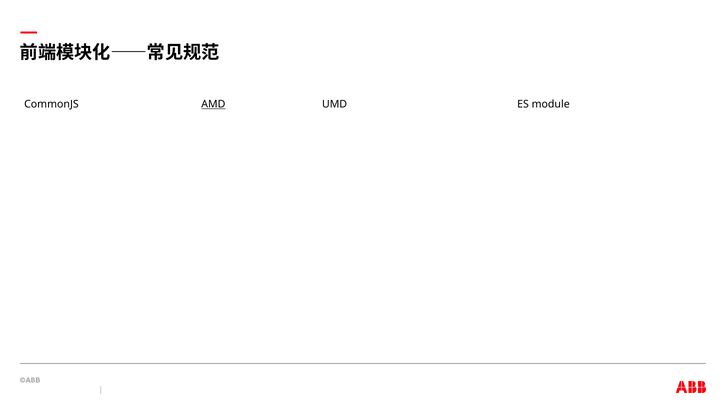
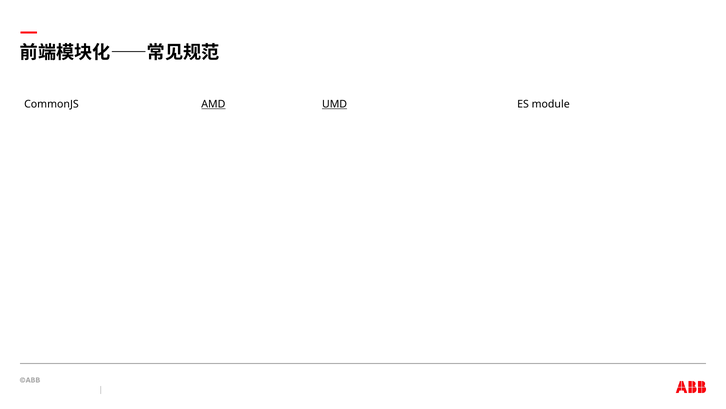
UMD underline: none -> present
